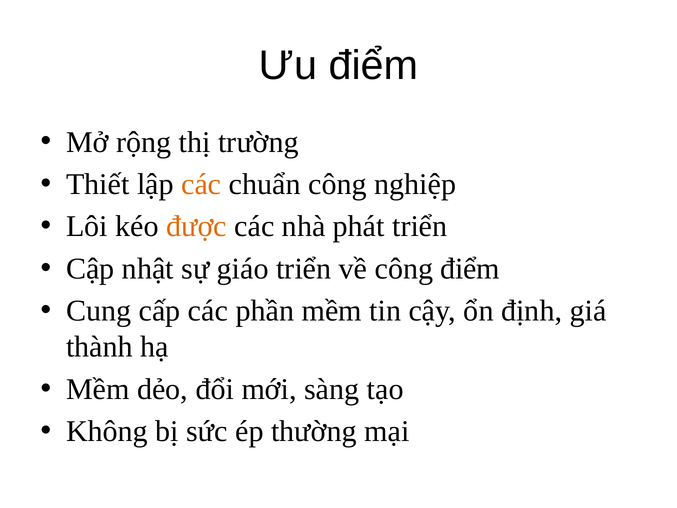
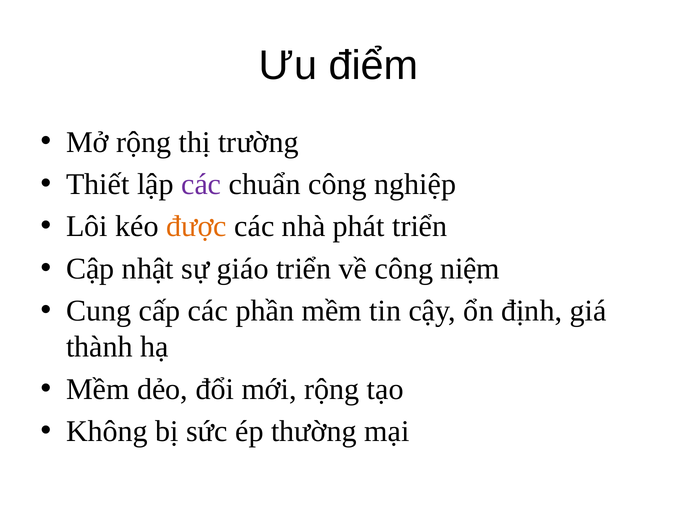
các at (201, 184) colour: orange -> purple
công điểm: điểm -> niệm
mới sàng: sàng -> rộng
